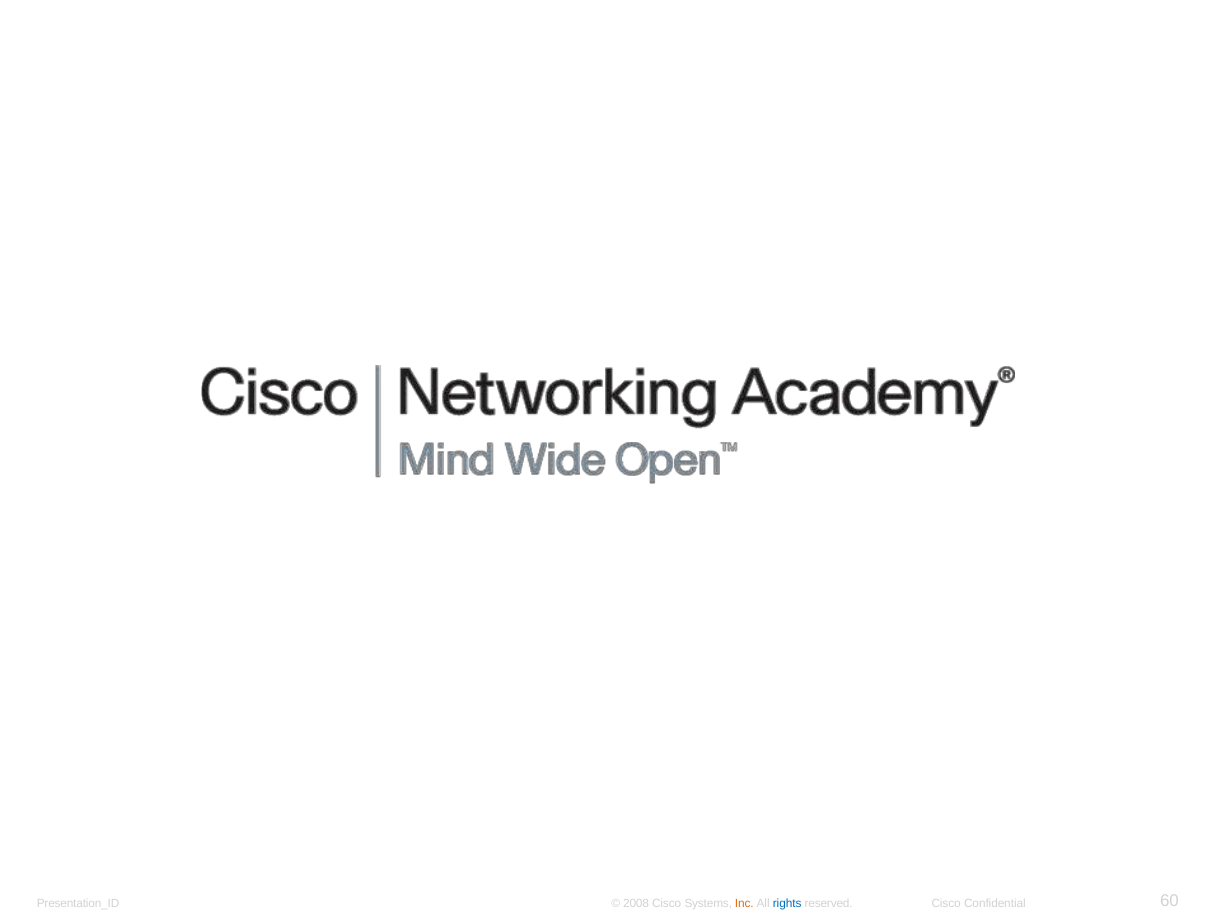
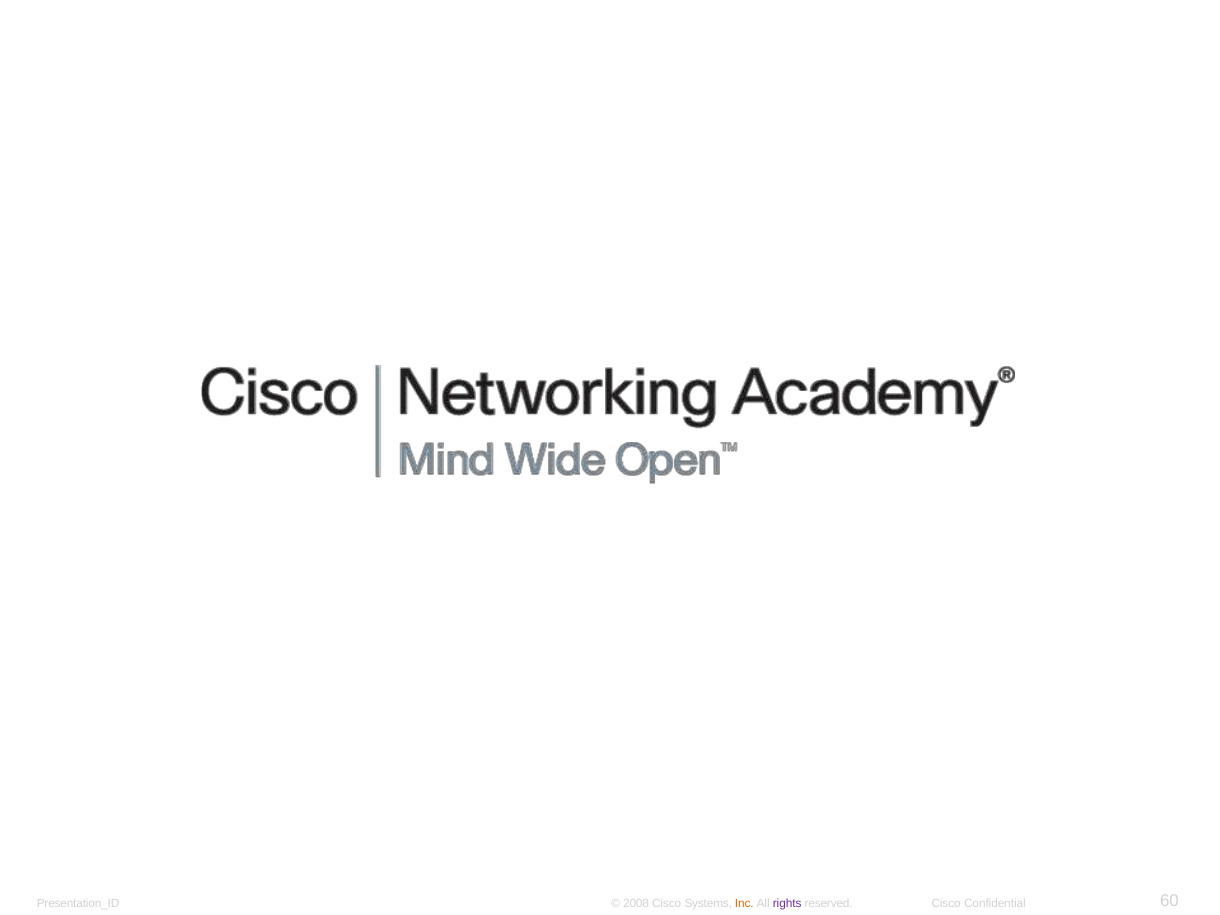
rights colour: blue -> purple
